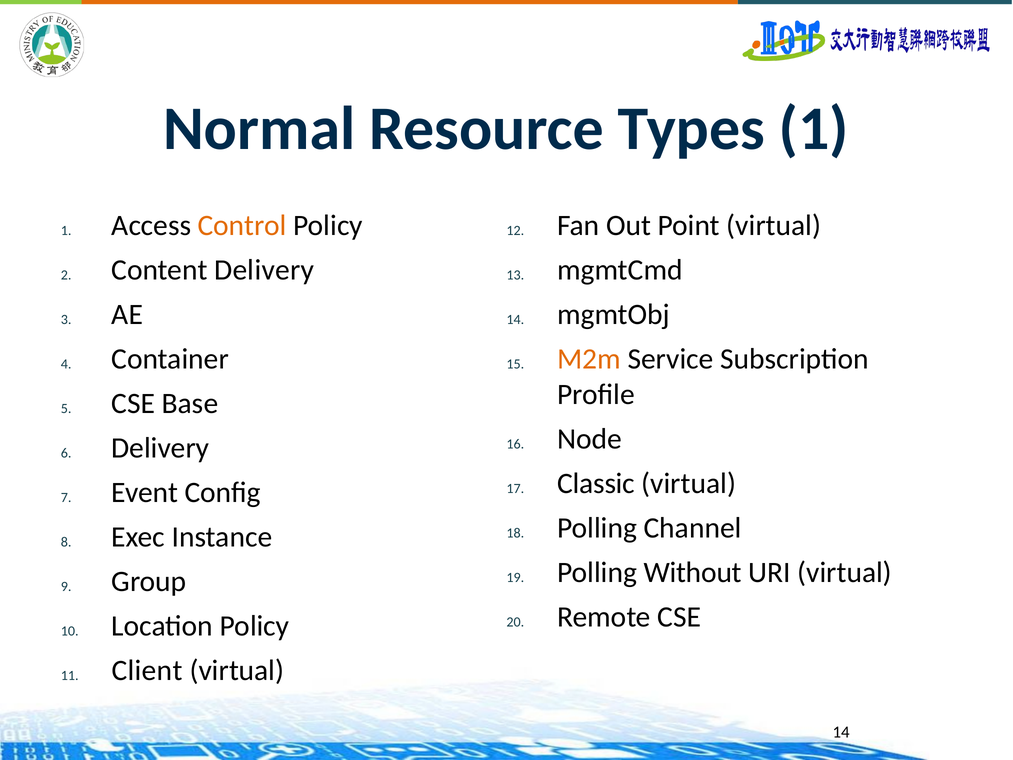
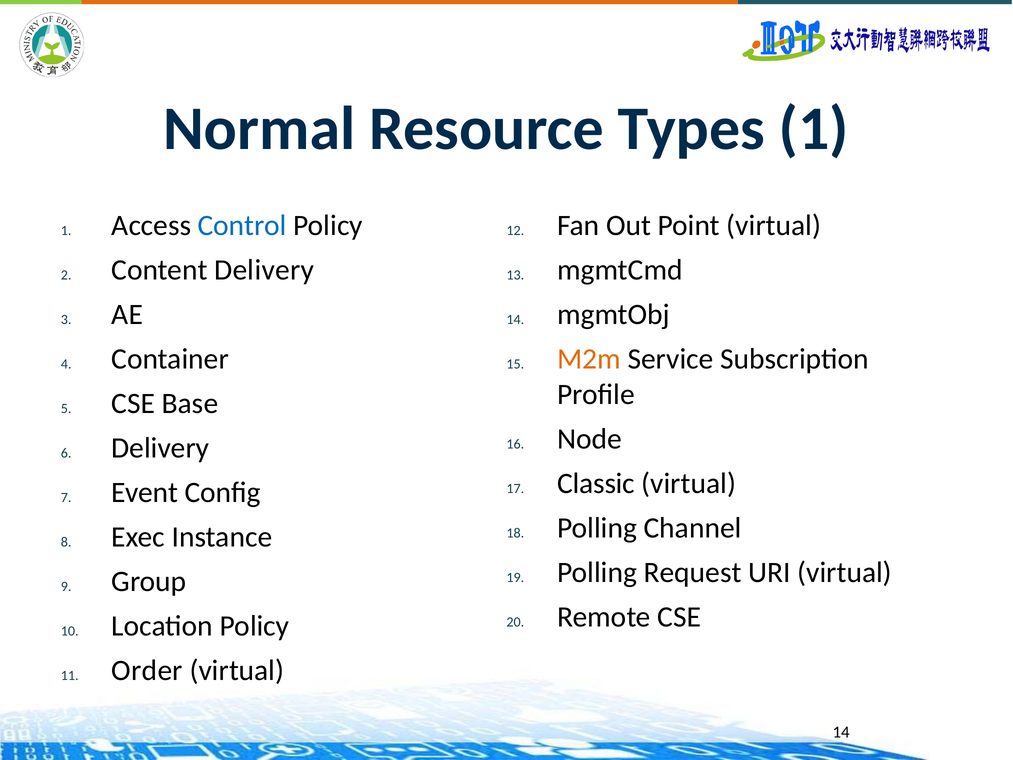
Control colour: orange -> blue
Without: Without -> Request
Client: Client -> Order
